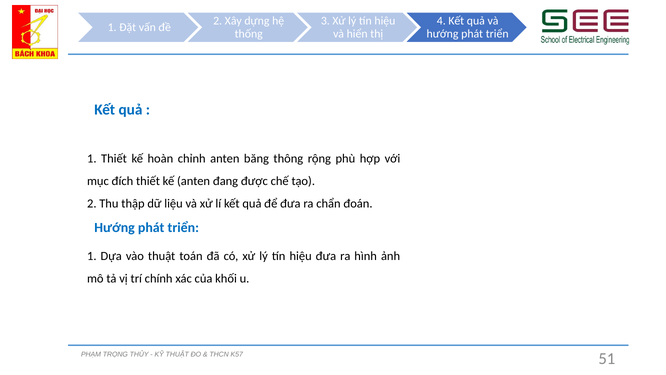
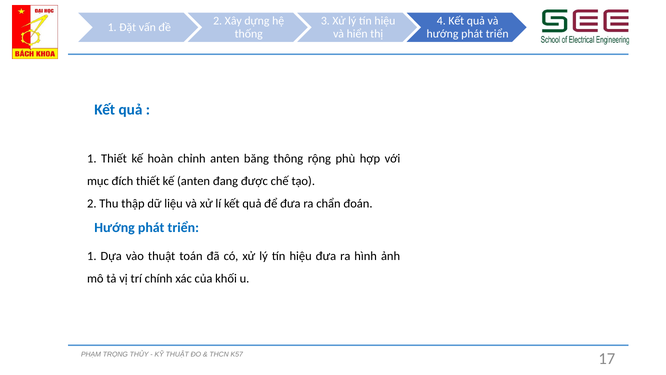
51: 51 -> 17
